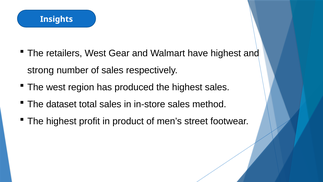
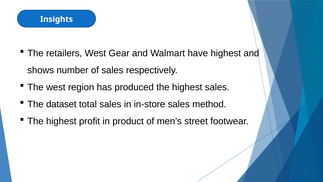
strong: strong -> shows
